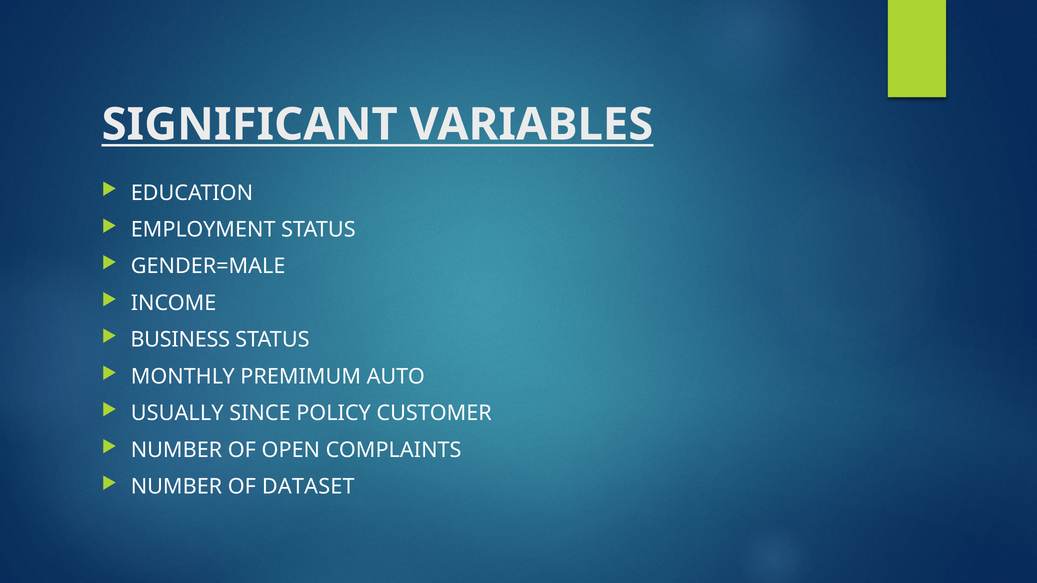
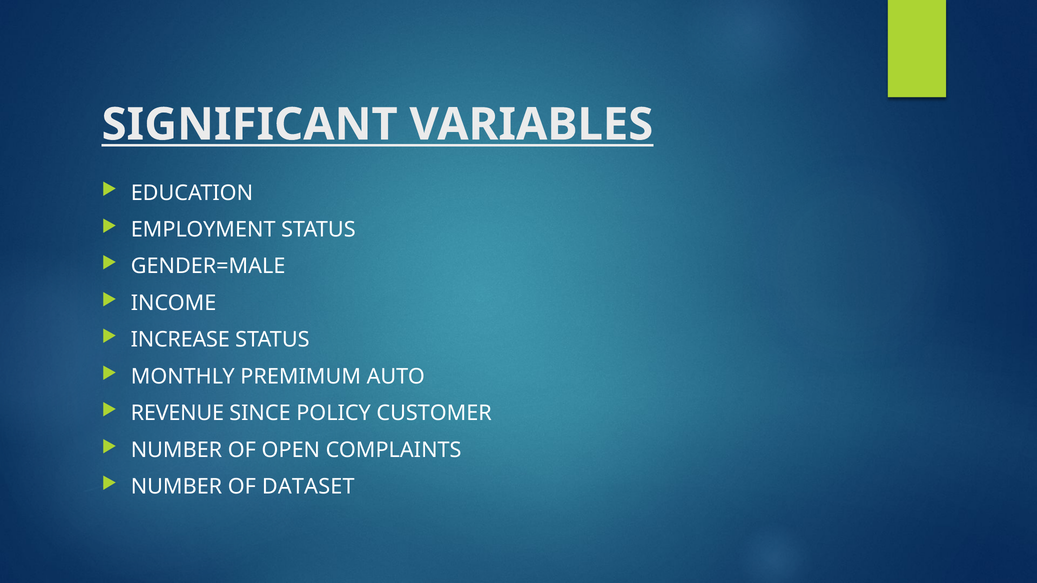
BUSINESS: BUSINESS -> INCREASE
USUALLY: USUALLY -> REVENUE
